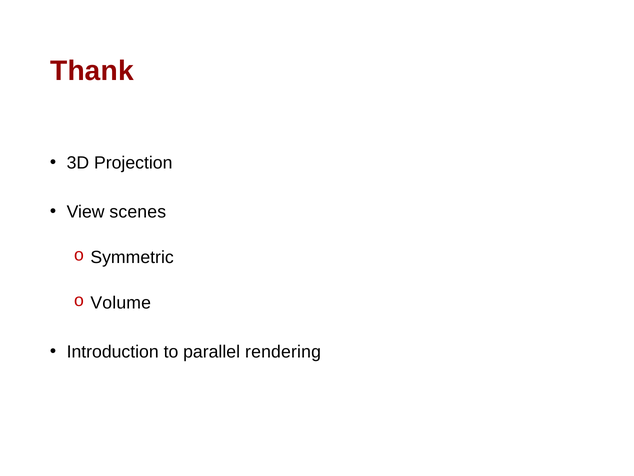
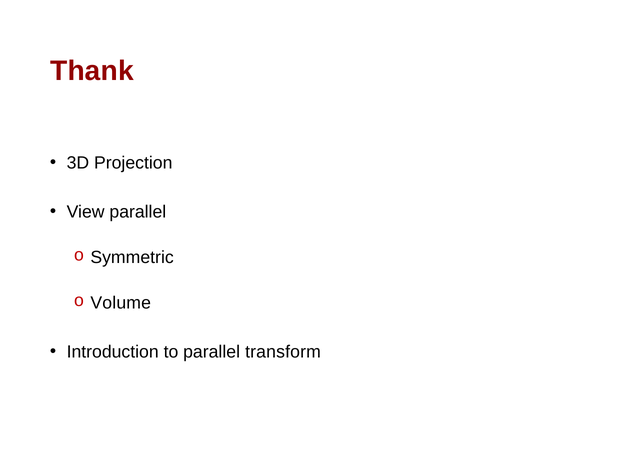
View scenes: scenes -> parallel
rendering: rendering -> transform
